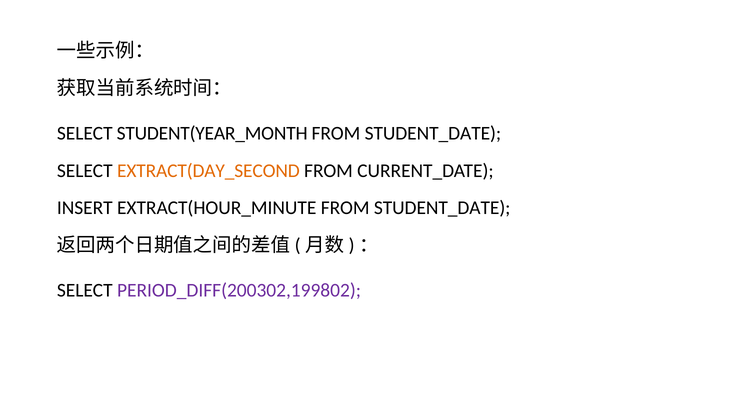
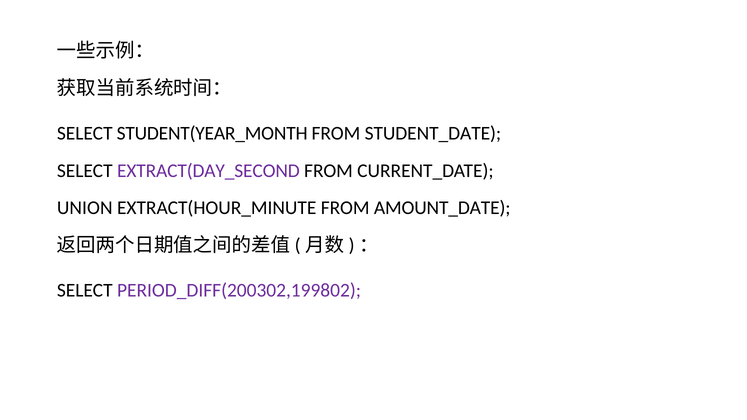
EXTRACT(DAY_SECOND colour: orange -> purple
INSERT: INSERT -> UNION
EXTRACT(HOUR_MINUTE FROM STUDENT_DATE: STUDENT_DATE -> AMOUNT_DATE
